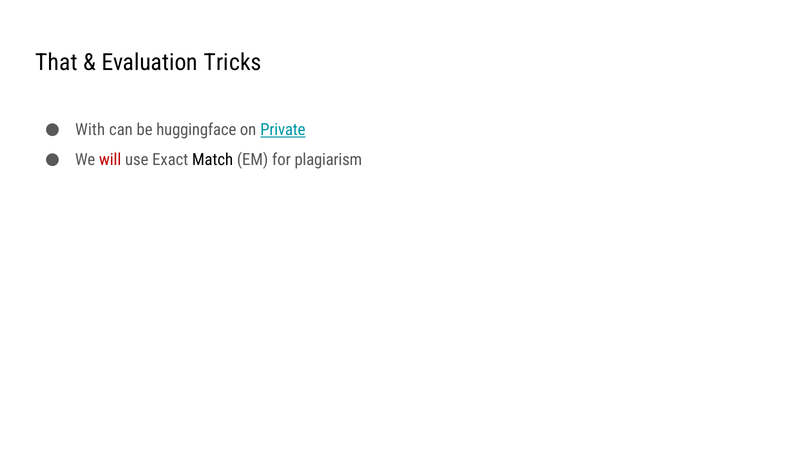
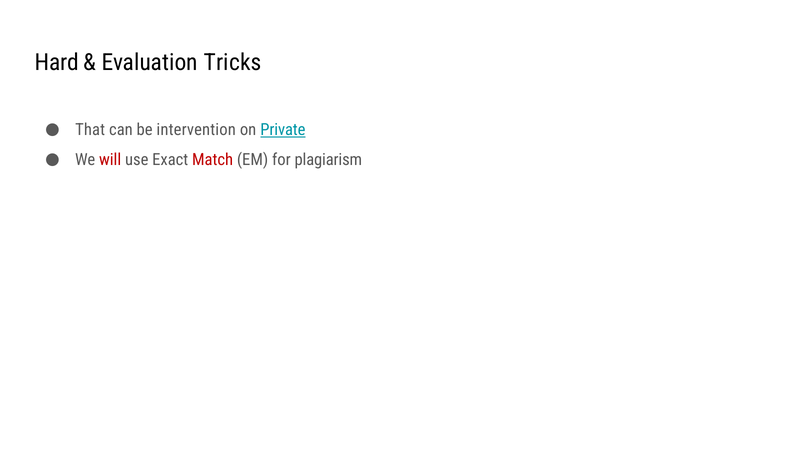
That: That -> Hard
With: With -> That
huggingface: huggingface -> intervention
Match colour: black -> red
